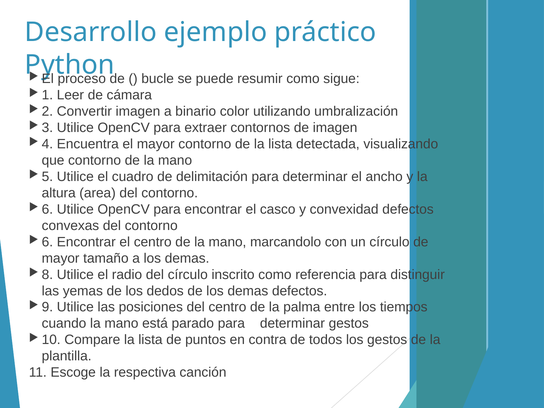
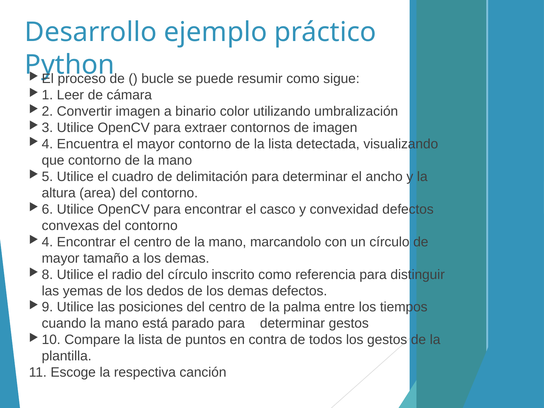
6 at (47, 242): 6 -> 4
